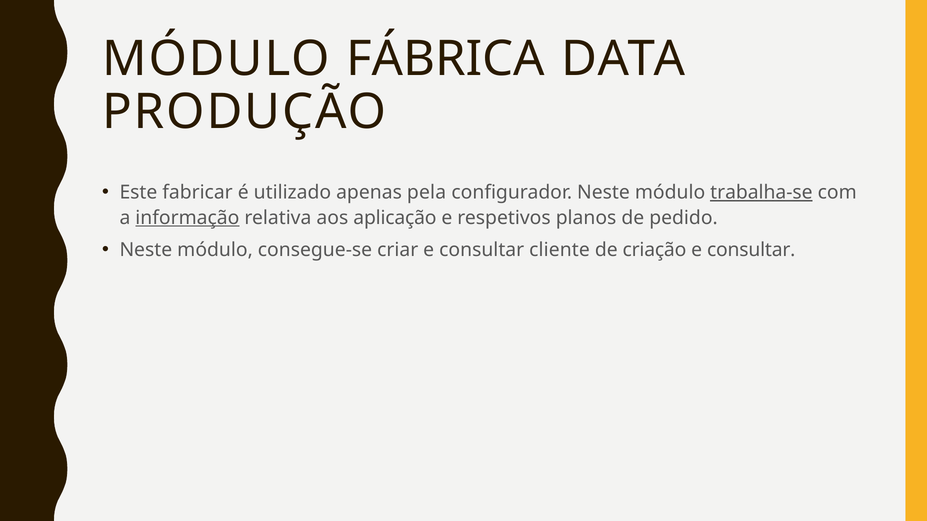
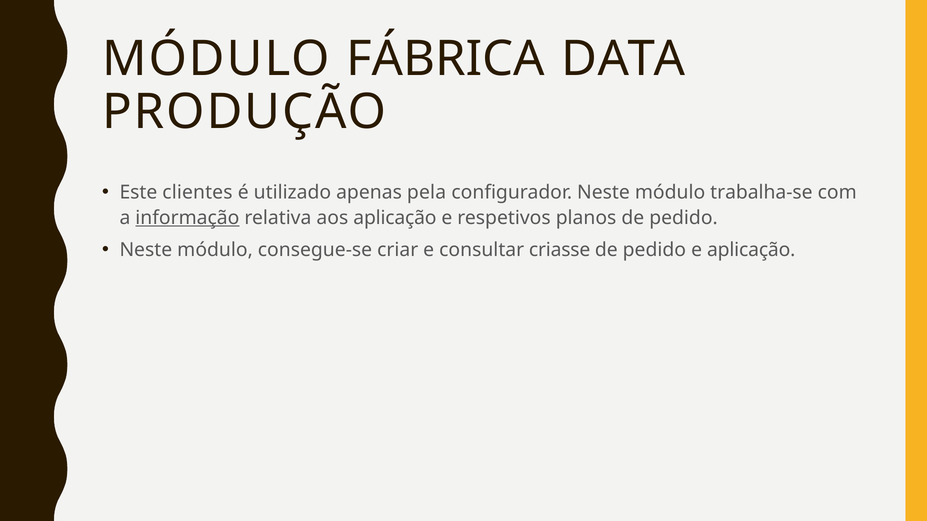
fabricar: fabricar -> clientes
trabalha-se underline: present -> none
cliente: cliente -> criasse
criação at (654, 250): criação -> pedido
consultar at (751, 250): consultar -> aplicação
